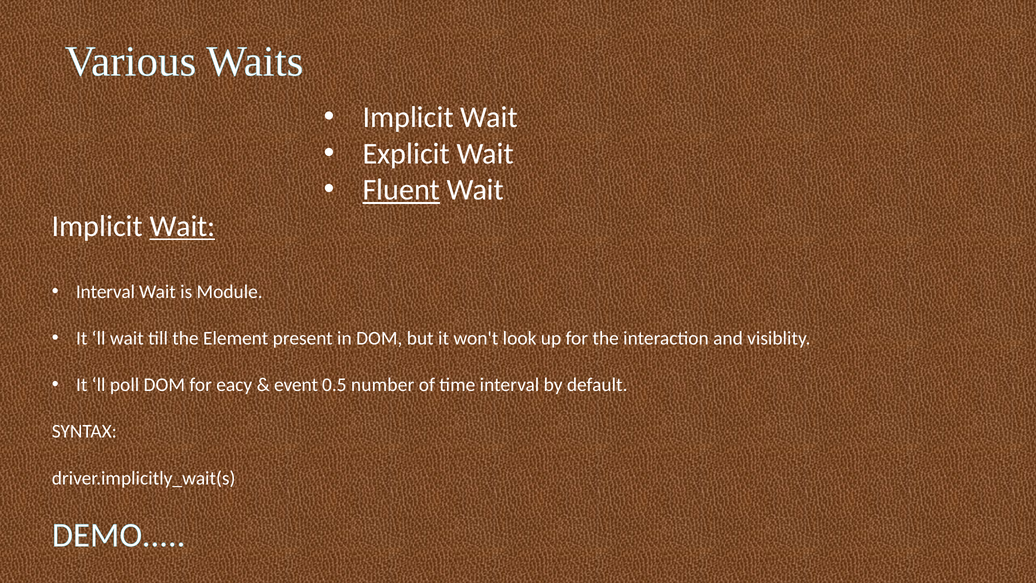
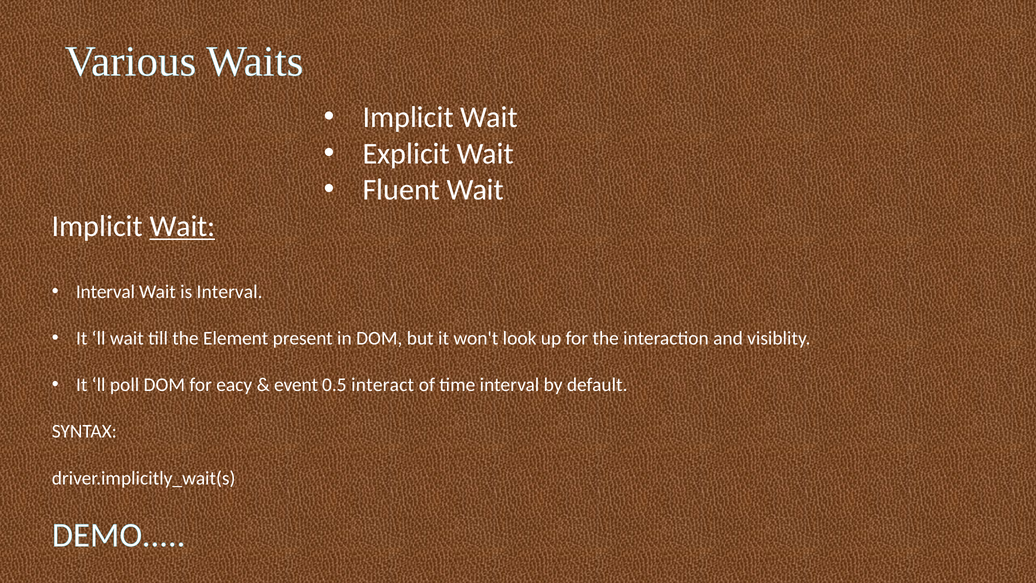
Fluent underline: present -> none
is Module: Module -> Interval
number: number -> interact
